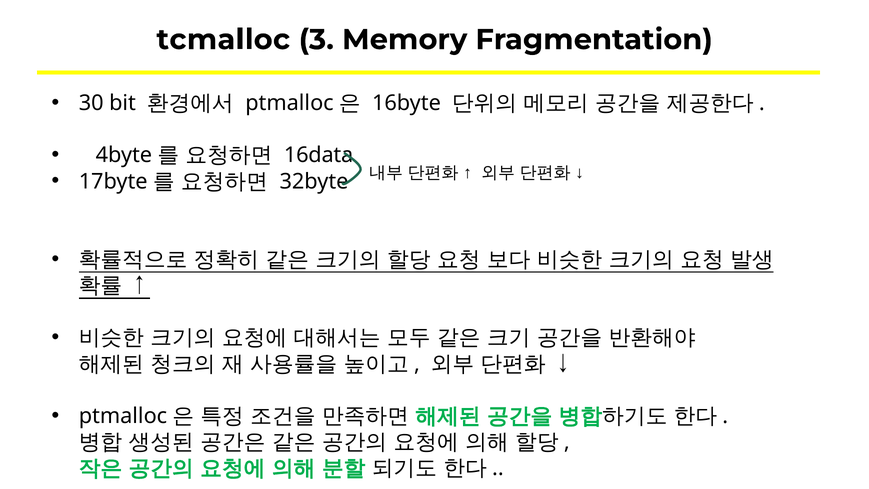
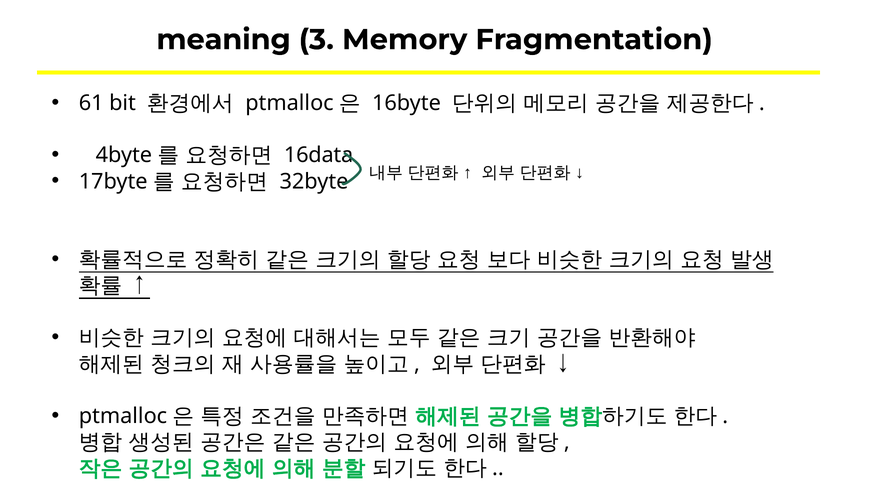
tcmalloc: tcmalloc -> meaning
30: 30 -> 61
